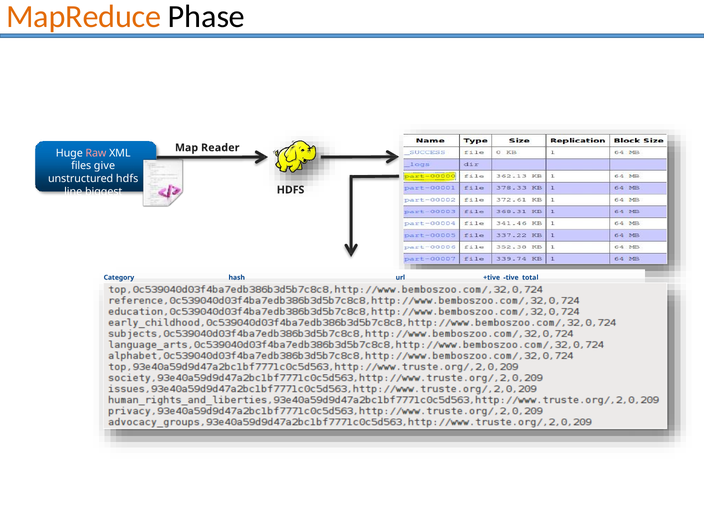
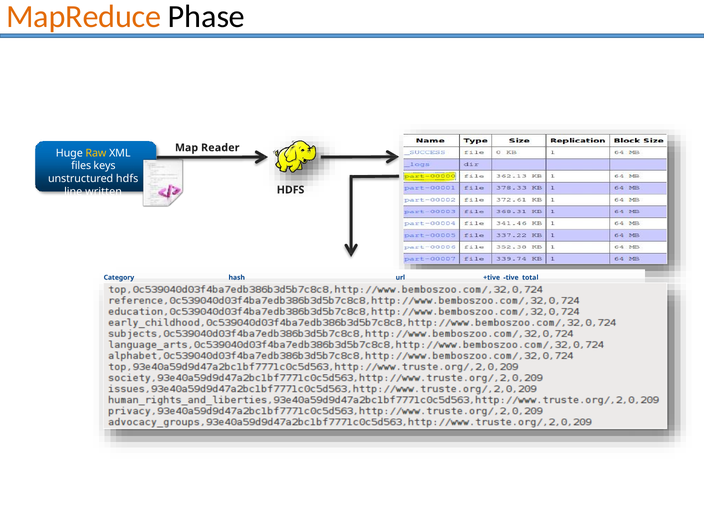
Raw colour: pink -> yellow
give: give -> keys
biggest: biggest -> written
